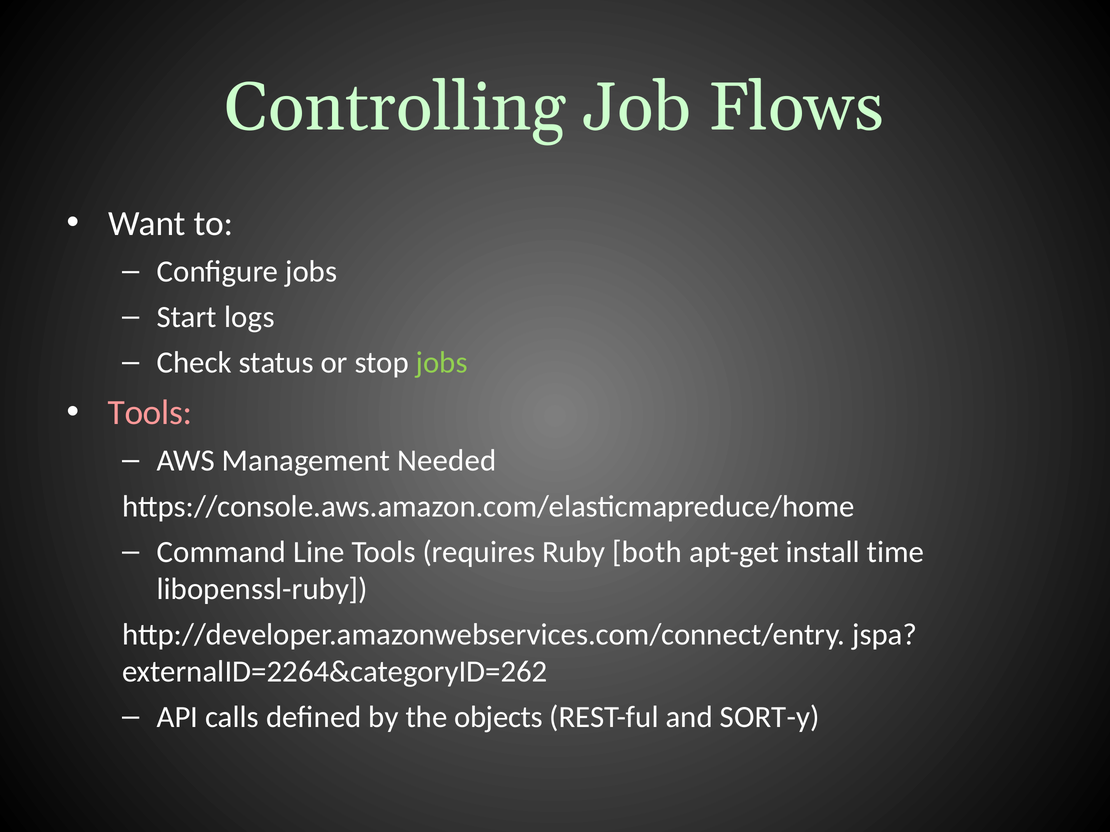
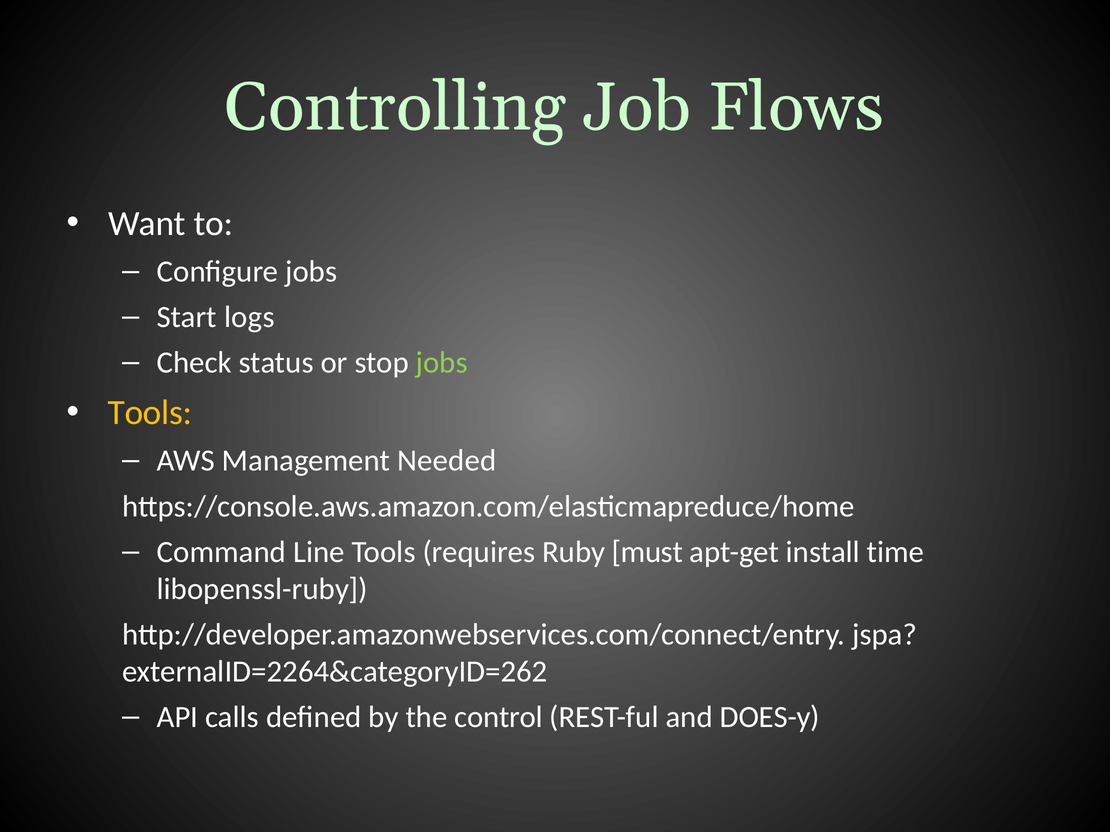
Tools at (150, 413) colour: pink -> yellow
both: both -> must
objects: objects -> control
SORT-y: SORT-y -> DOES-y
